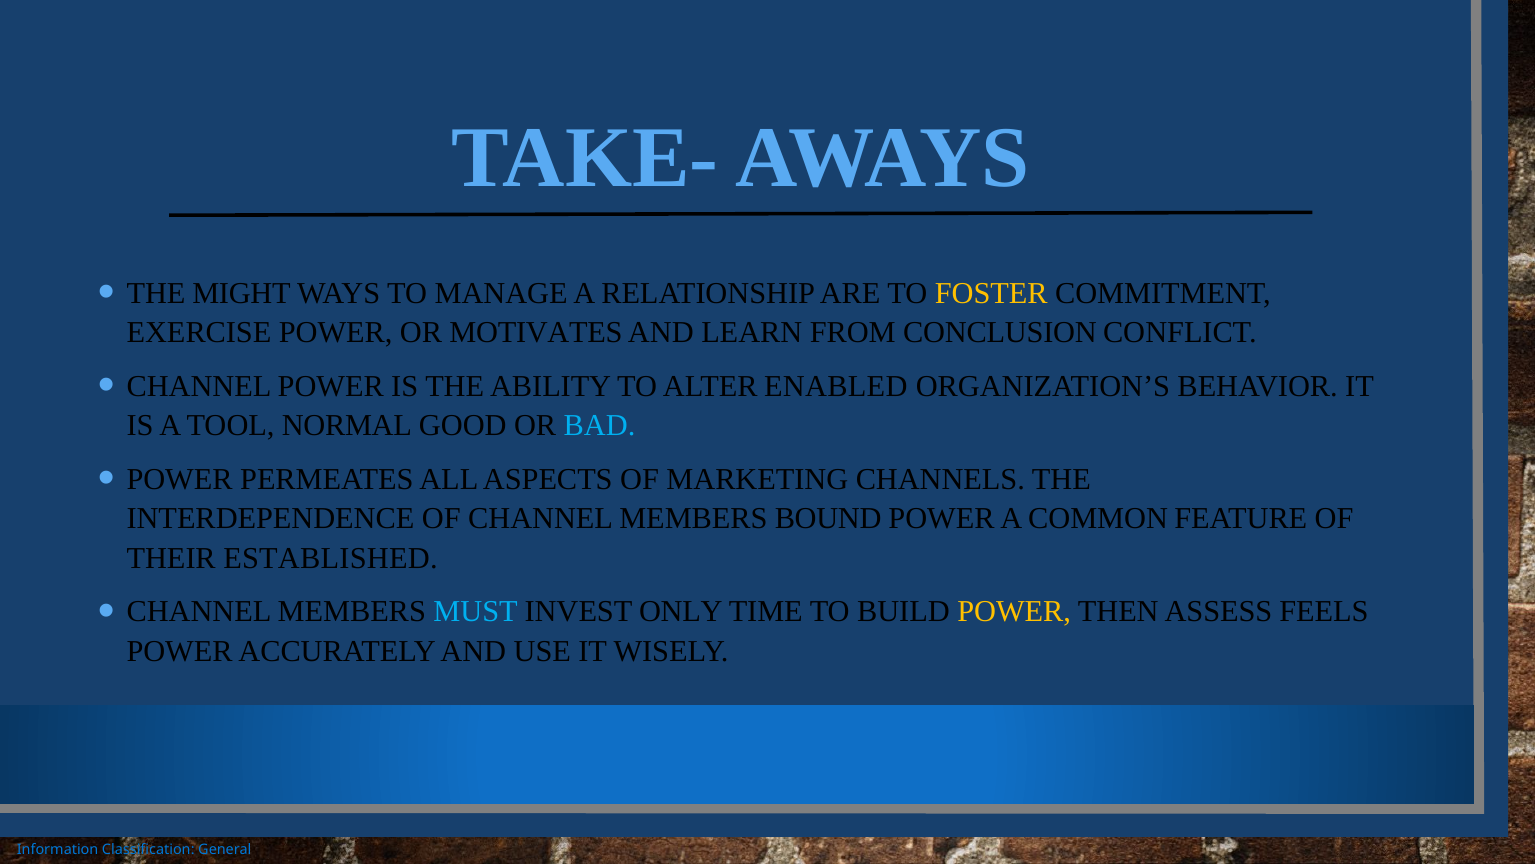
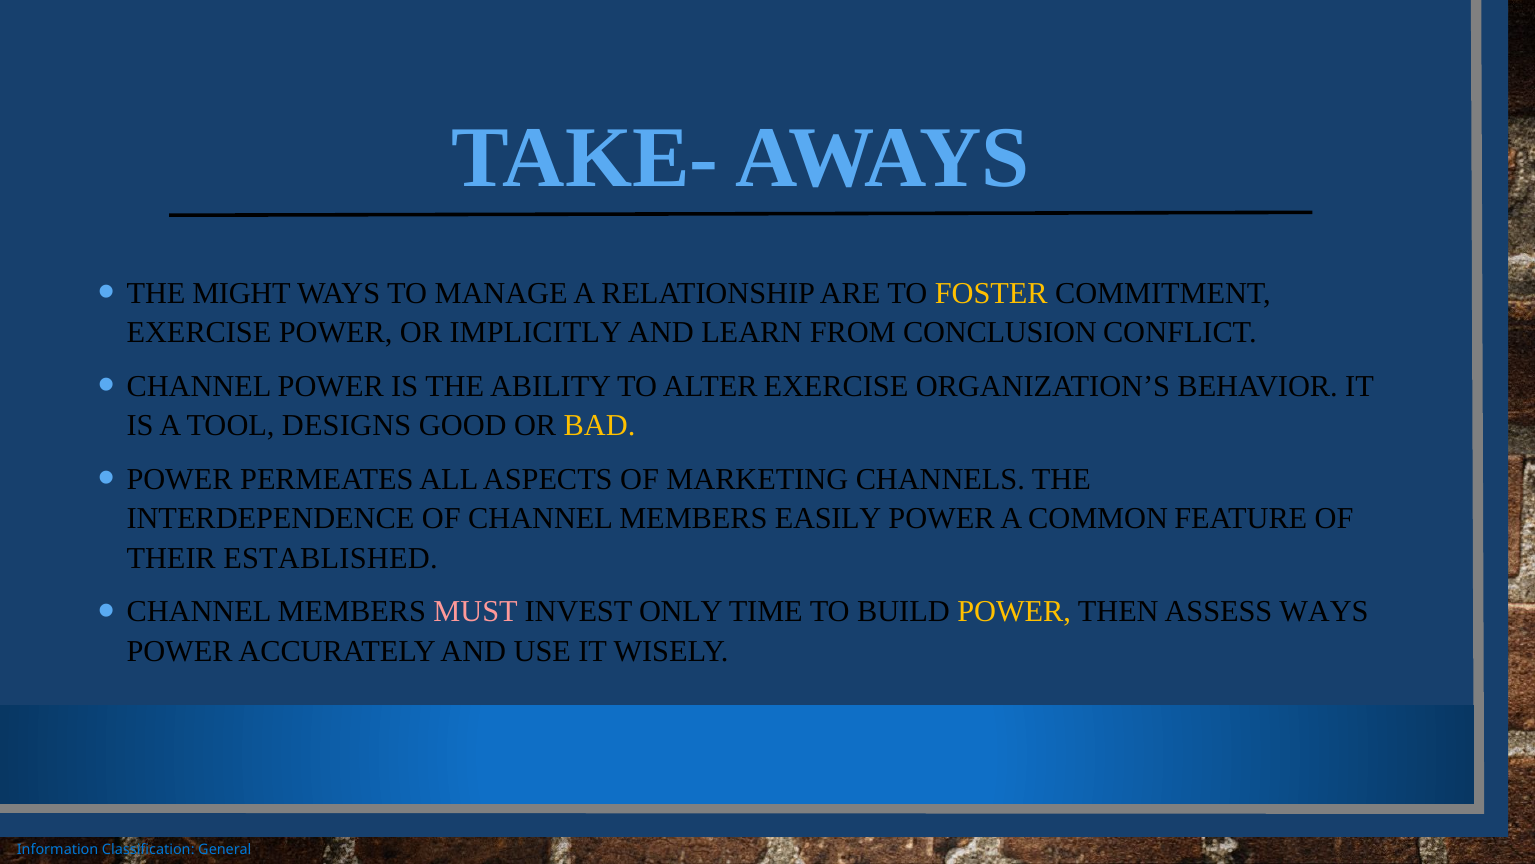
MOTIVATES: MOTIVATES -> IMPLICITLY
ALTER ENABLED: ENABLED -> EXERCISE
NORMAL: NORMAL -> DESIGNS
BAD colour: light blue -> yellow
BOUND: BOUND -> EASILY
MUST colour: light blue -> pink
ASSESS FEELS: FEELS -> WAYS
